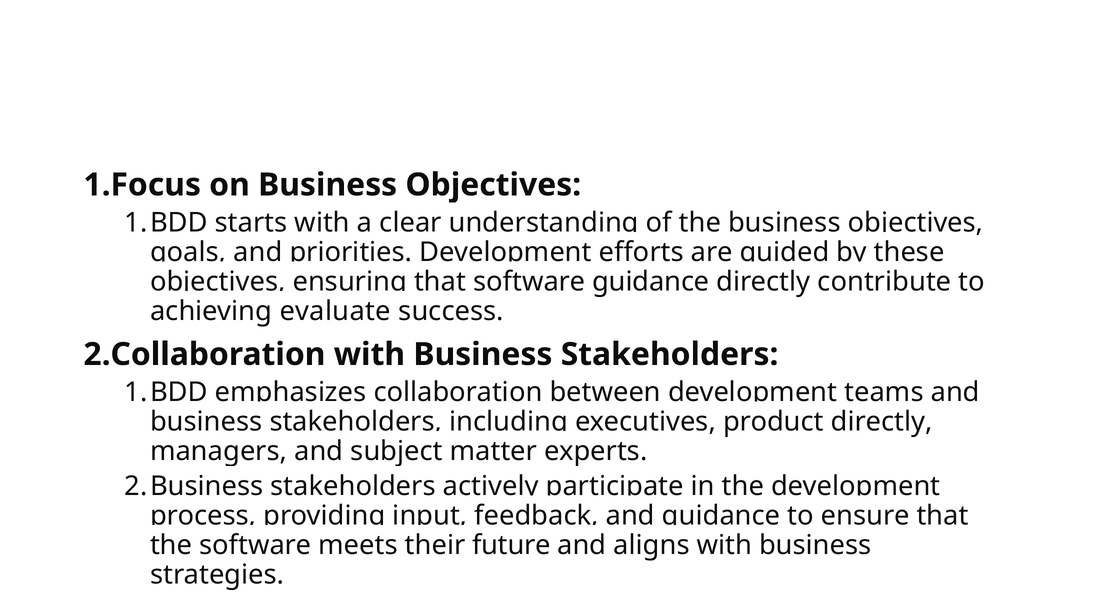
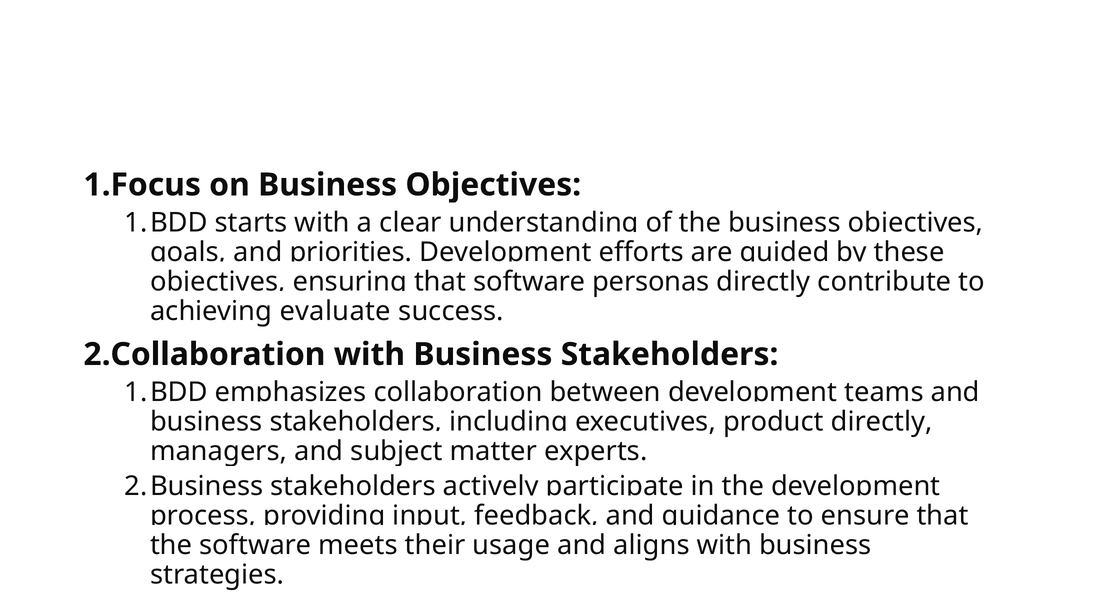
guidance at (651, 282): guidance -> personas
future: future -> usage
